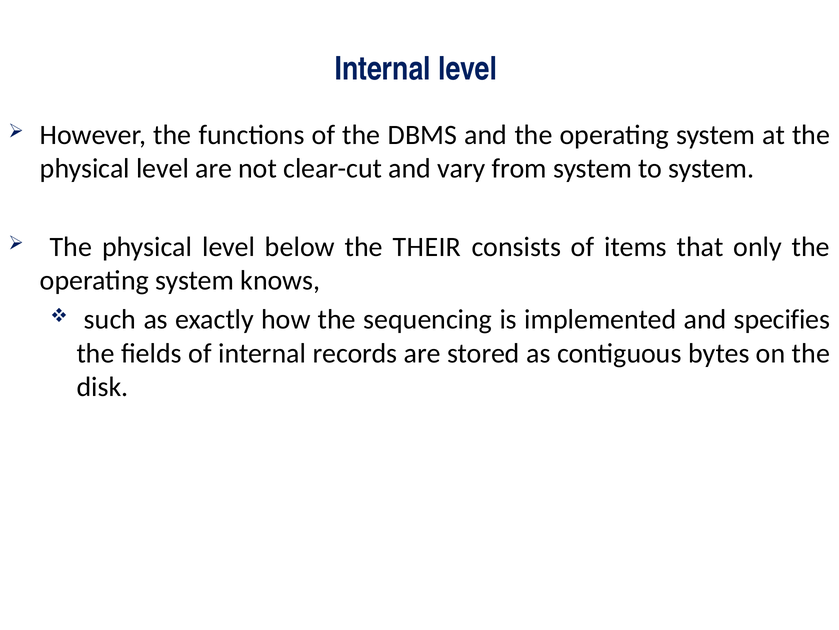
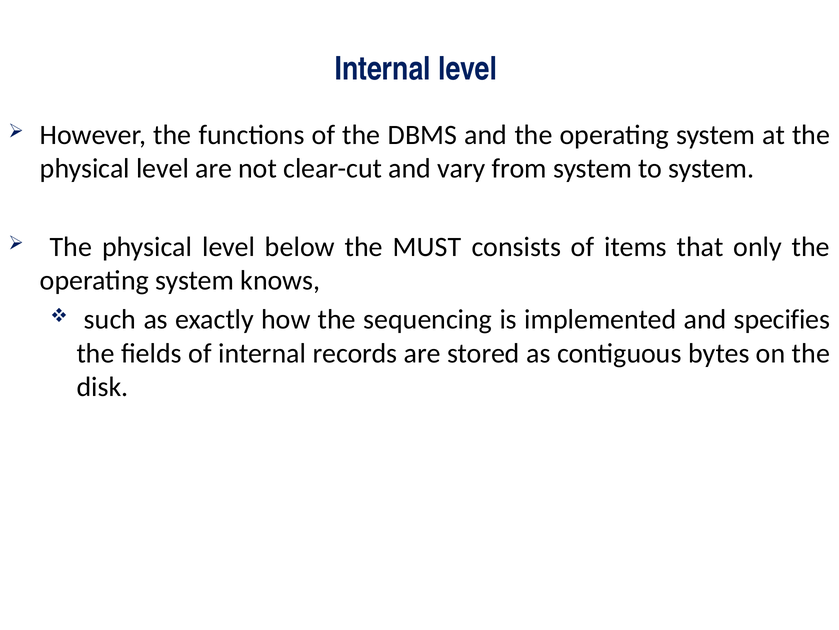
THEIR: THEIR -> MUST
